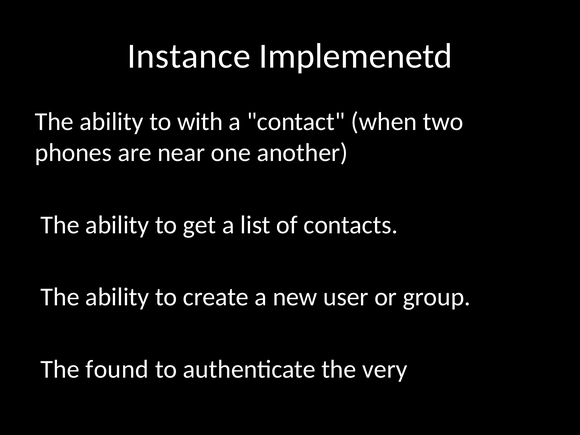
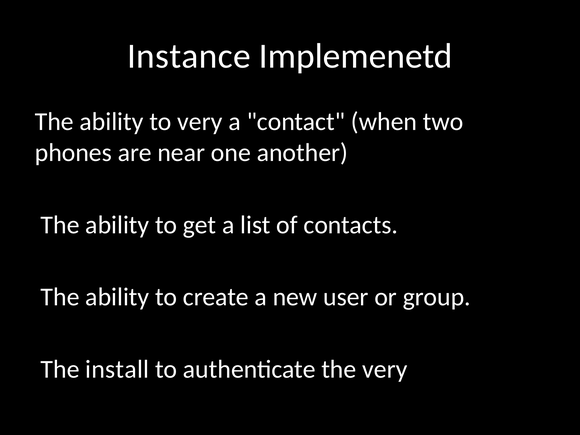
to with: with -> very
found: found -> install
